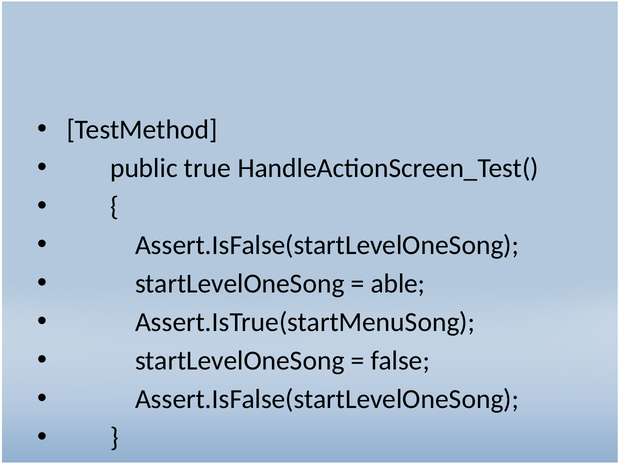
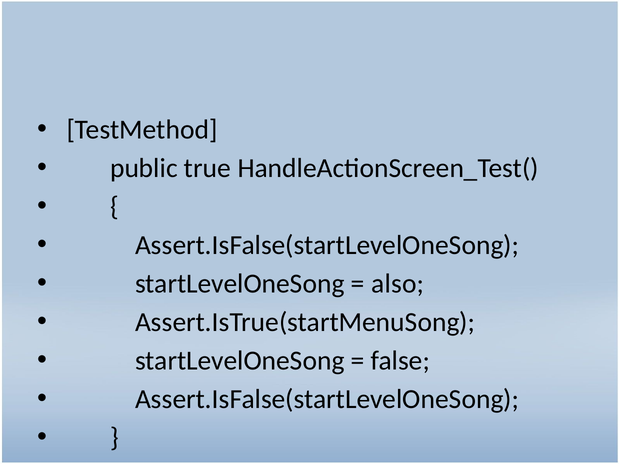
able: able -> also
